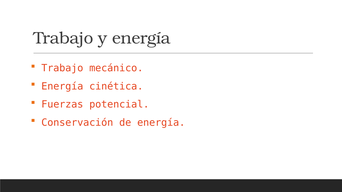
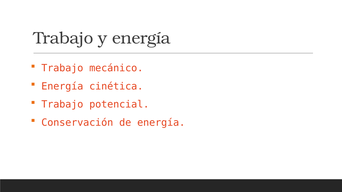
Fuerzas at (62, 105): Fuerzas -> Trabajo
